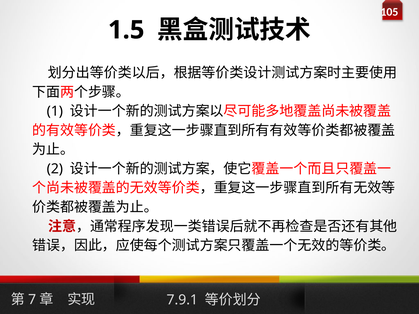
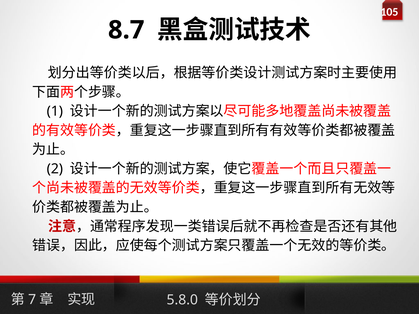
1.5: 1.5 -> 8.7
7.9.1: 7.9.1 -> 5.8.0
